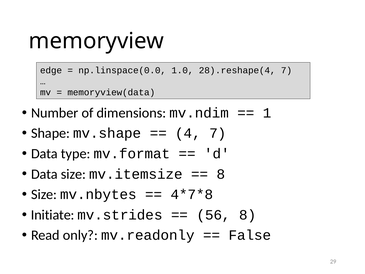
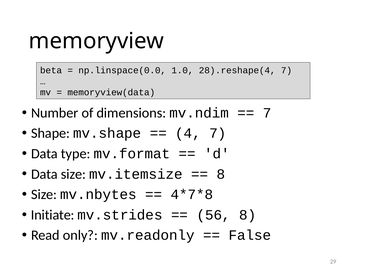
edge: edge -> beta
1 at (267, 113): 1 -> 7
